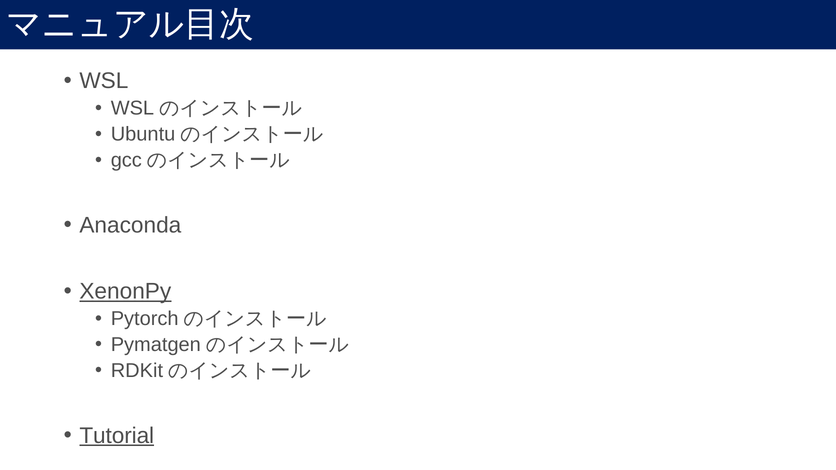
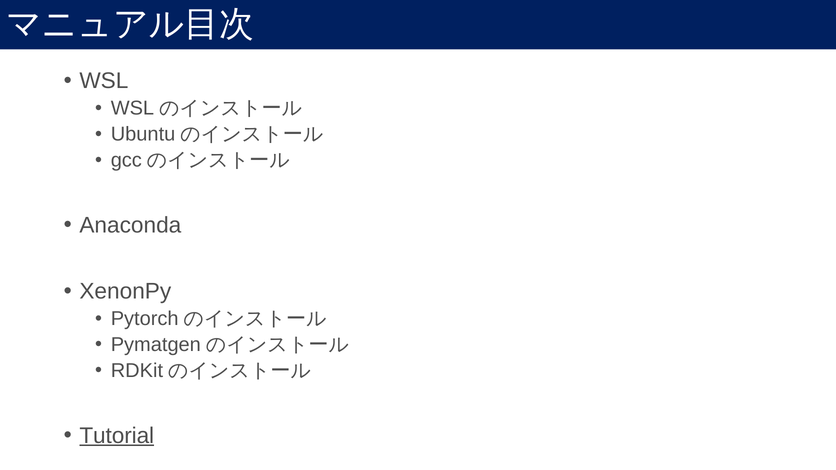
XenonPy underline: present -> none
